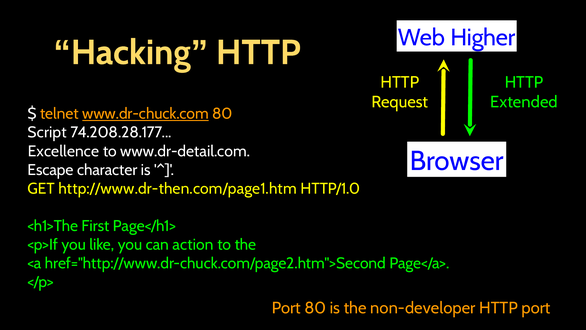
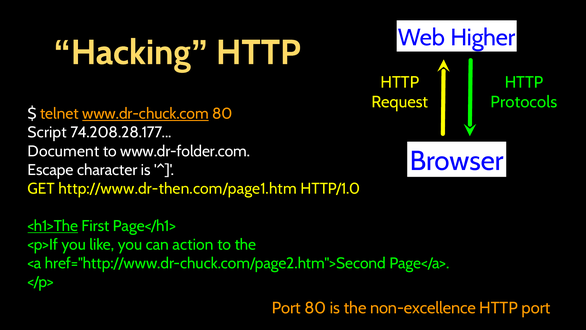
Extended: Extended -> Protocols
Excellence: Excellence -> Document
www.dr-detail.com: www.dr-detail.com -> www.dr-folder.com
<h1>The underline: none -> present
non-developer: non-developer -> non-excellence
